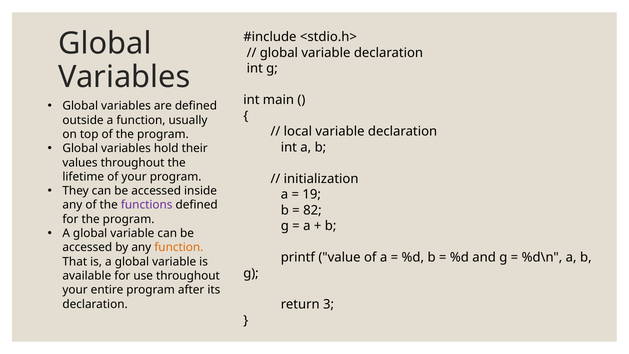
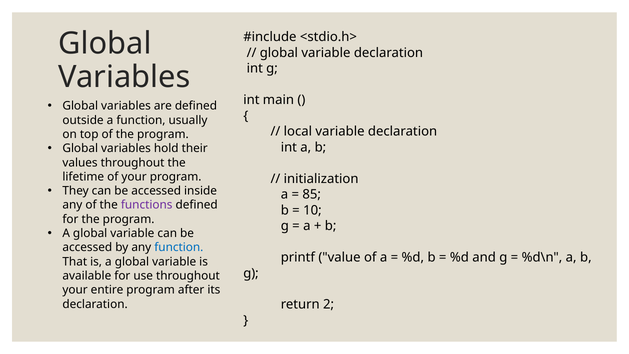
19: 19 -> 85
82: 82 -> 10
function at (179, 247) colour: orange -> blue
3: 3 -> 2
